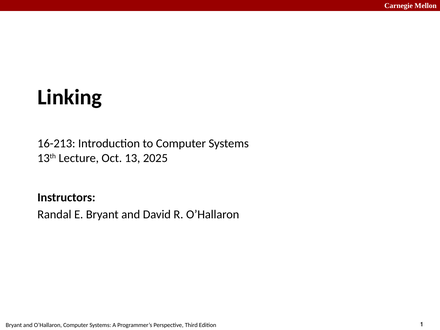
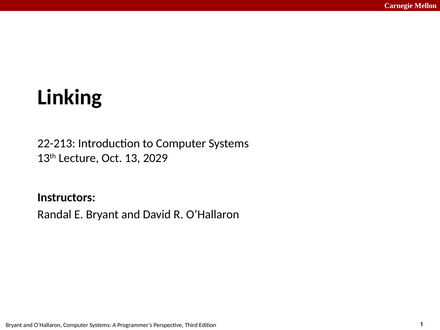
16-213: 16-213 -> 22-213
2025: 2025 -> 2029
